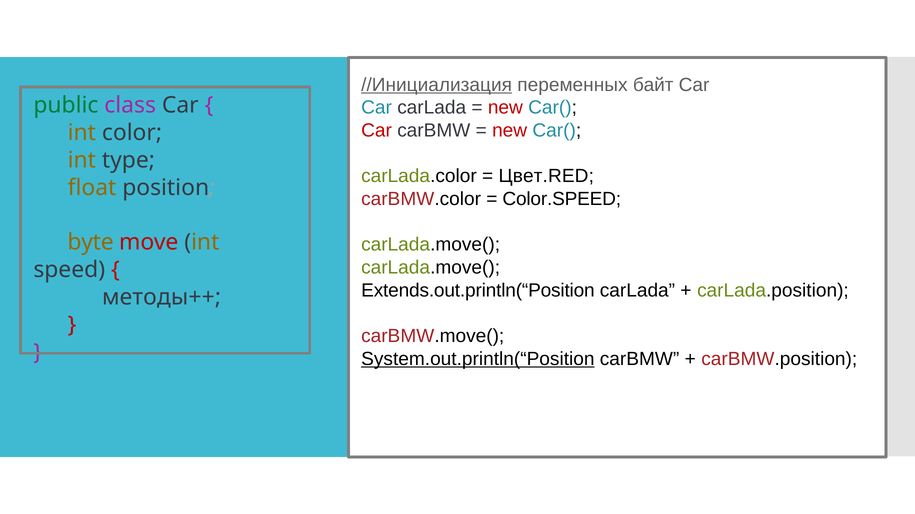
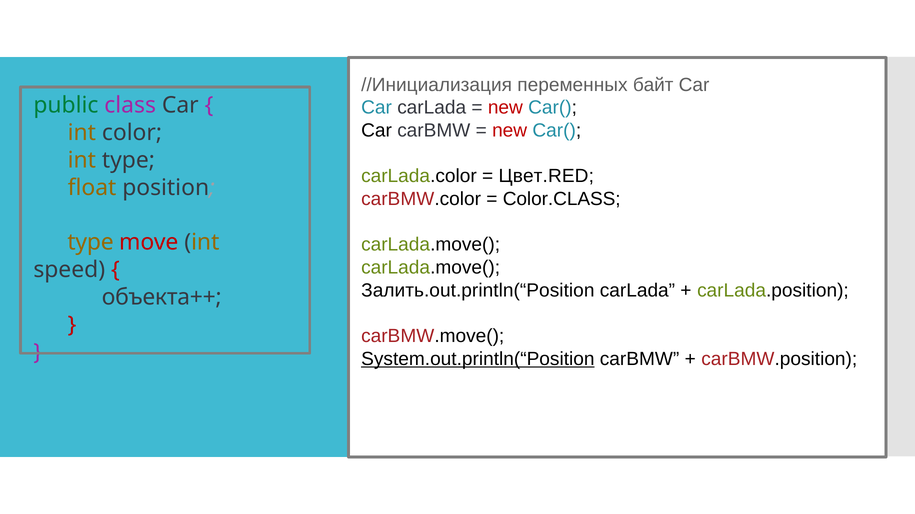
//Инициализация underline: present -> none
Car at (377, 131) colour: red -> black
Color.SPEED: Color.SPEED -> Color.CLASS
byte at (91, 243): byte -> type
Extends.out.println(“Position: Extends.out.println(“Position -> Залить.out.println(“Position
методы++: методы++ -> объекта++
